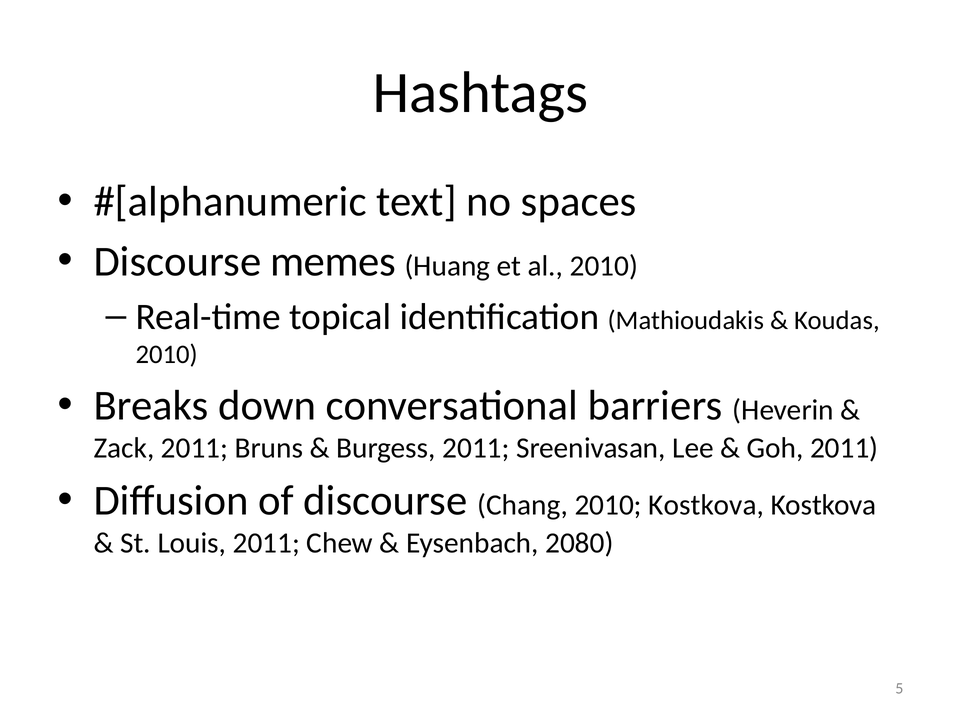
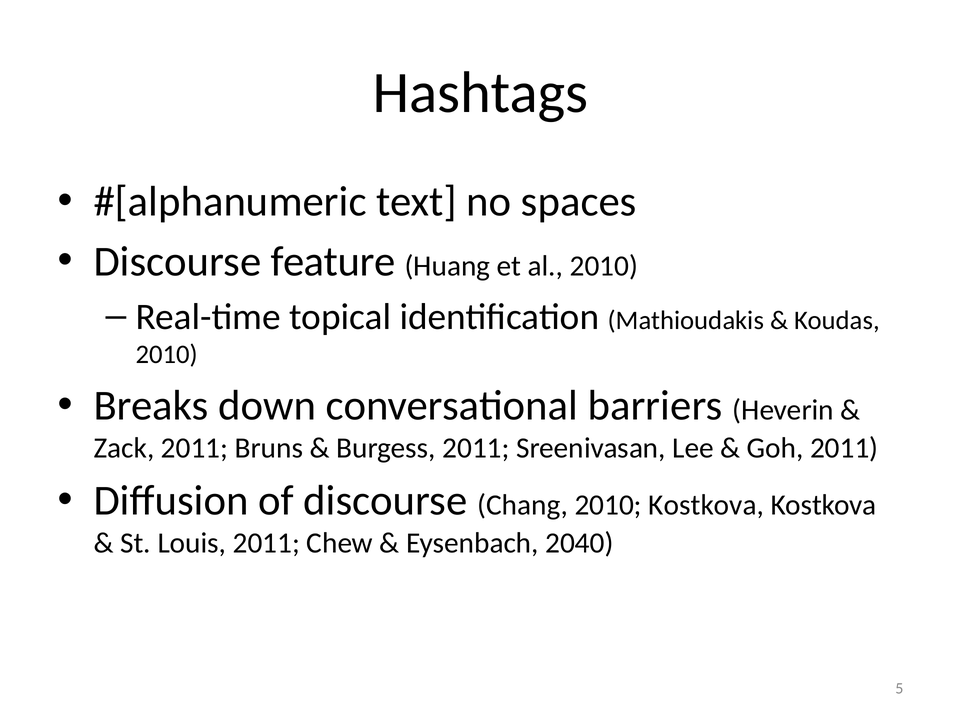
memes: memes -> feature
2080: 2080 -> 2040
